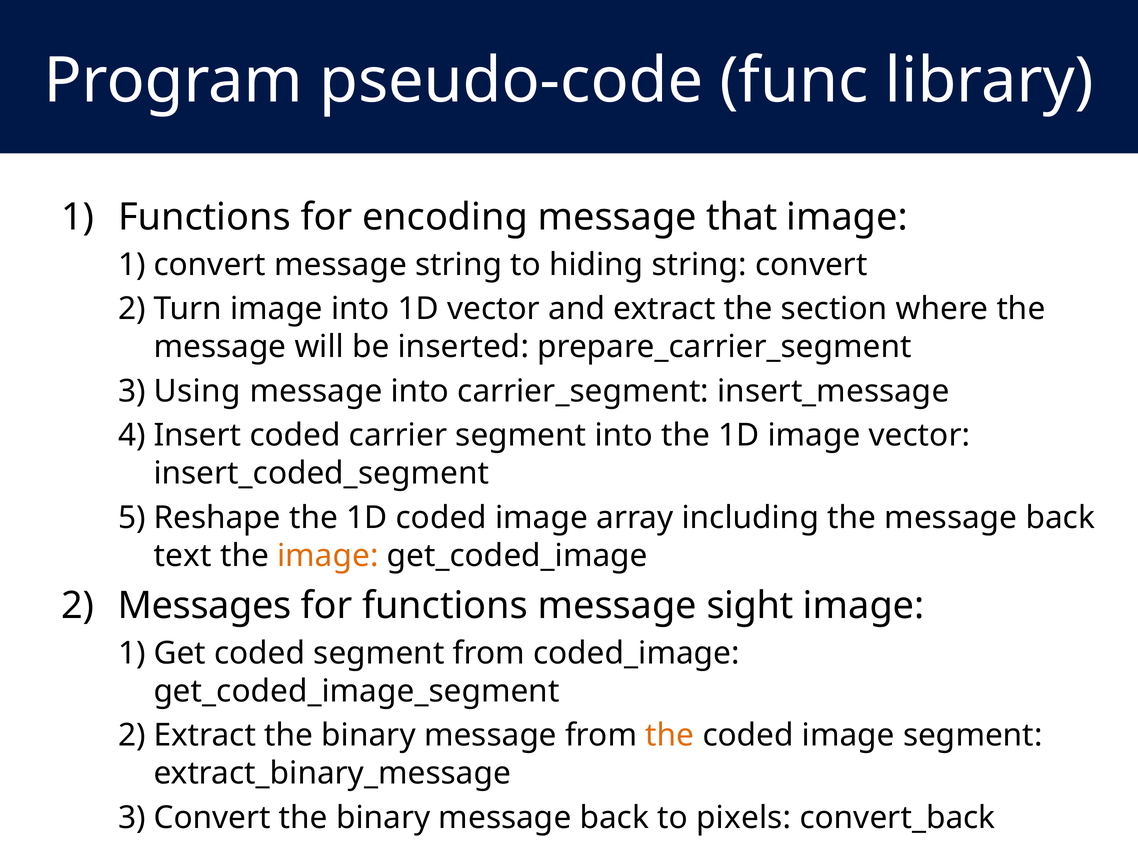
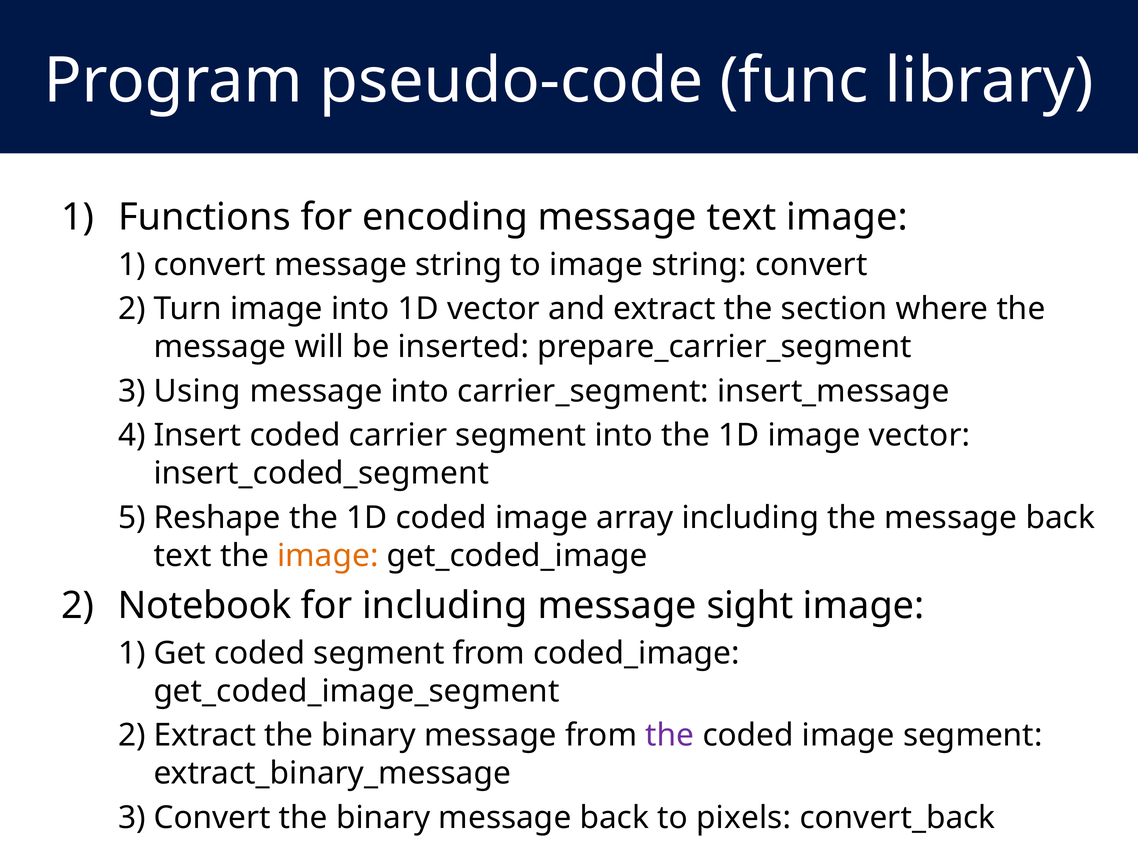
message that: that -> text
to hiding: hiding -> image
Messages: Messages -> Notebook
for functions: functions -> including
the at (670, 735) colour: orange -> purple
